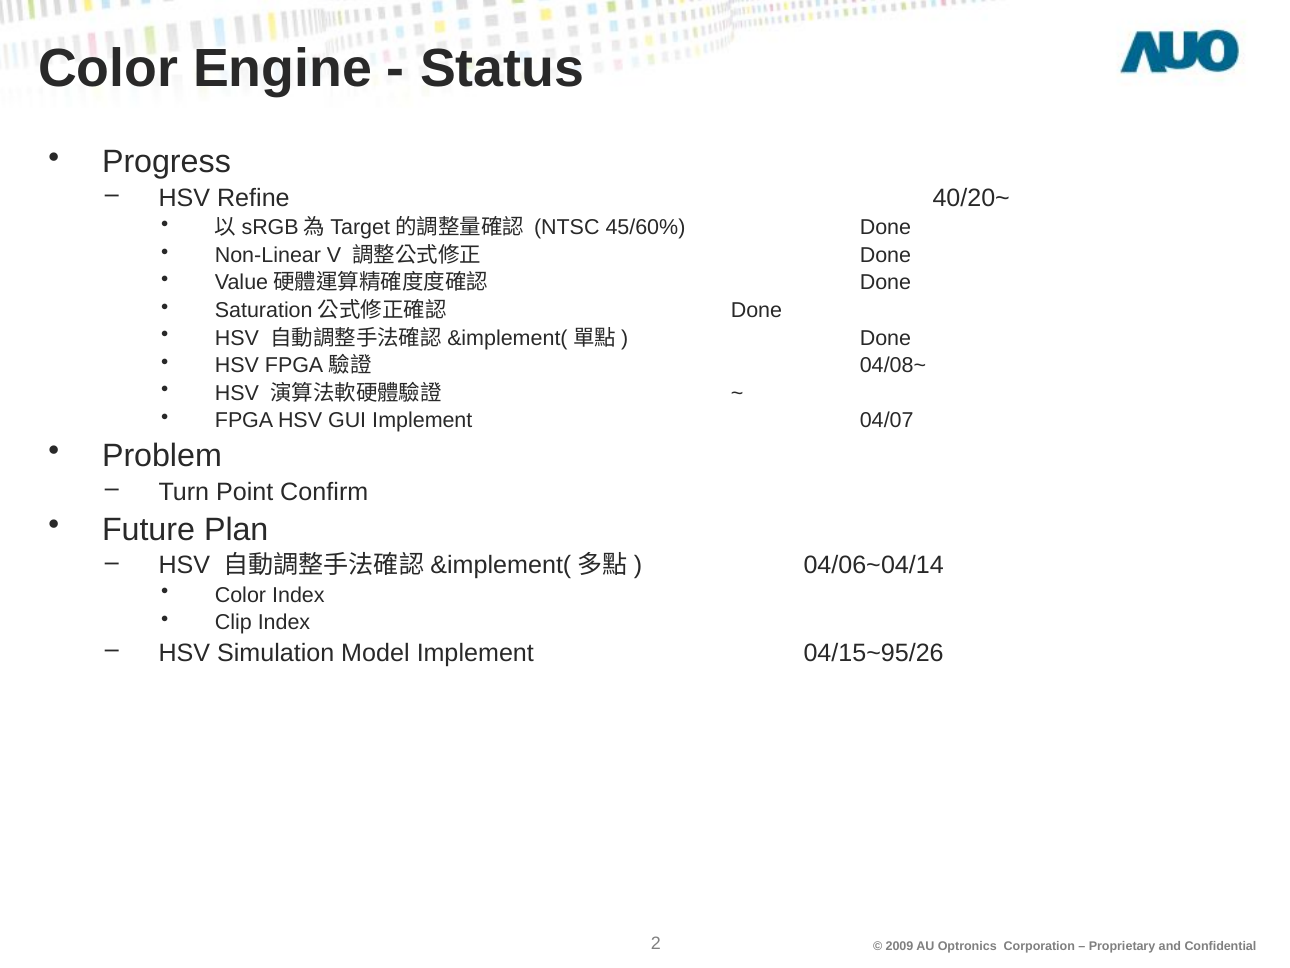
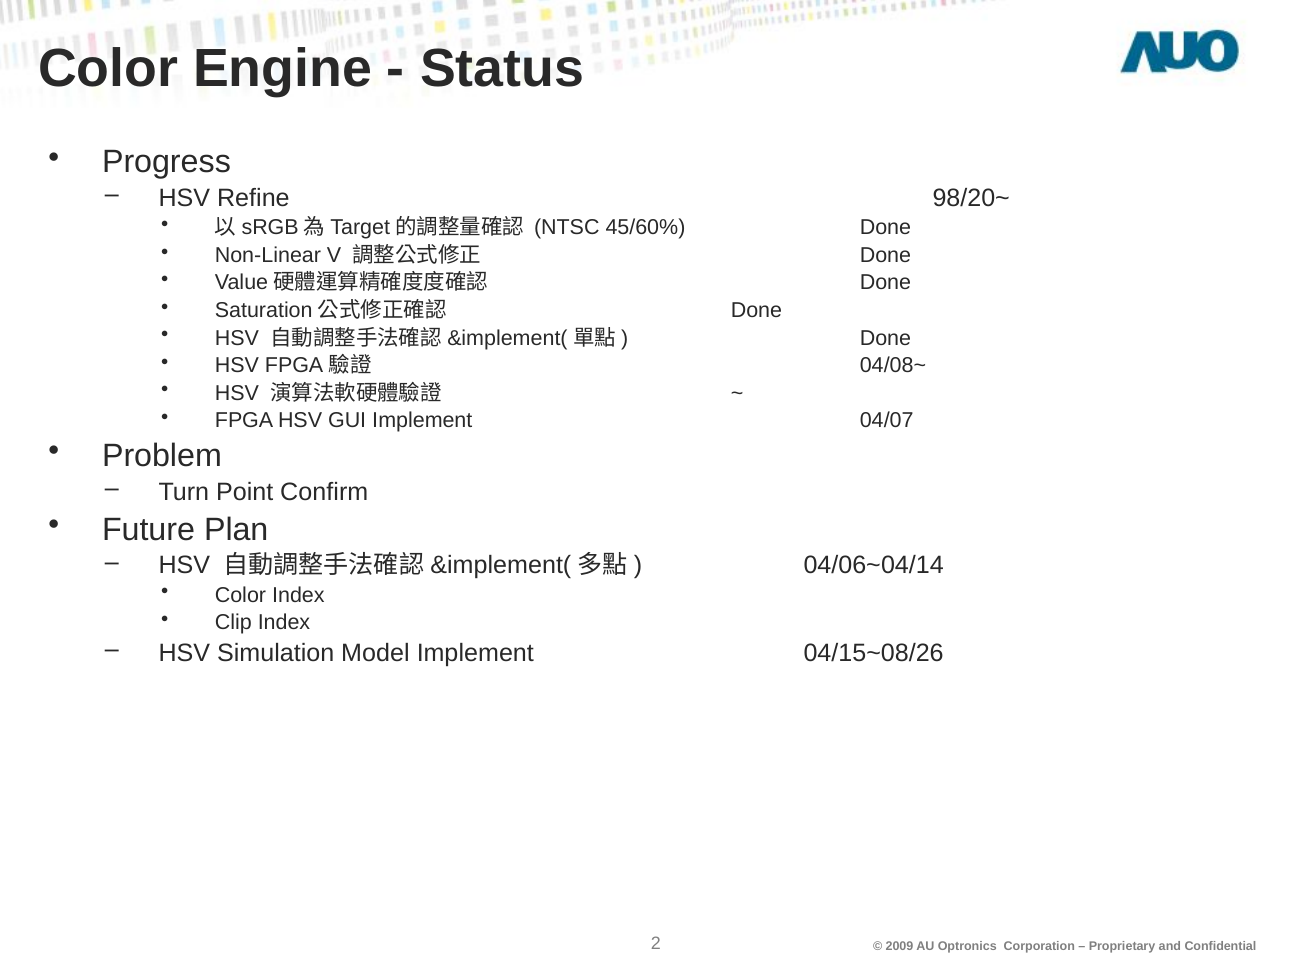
40/20~: 40/20~ -> 98/20~
04/15~95/26: 04/15~95/26 -> 04/15~08/26
